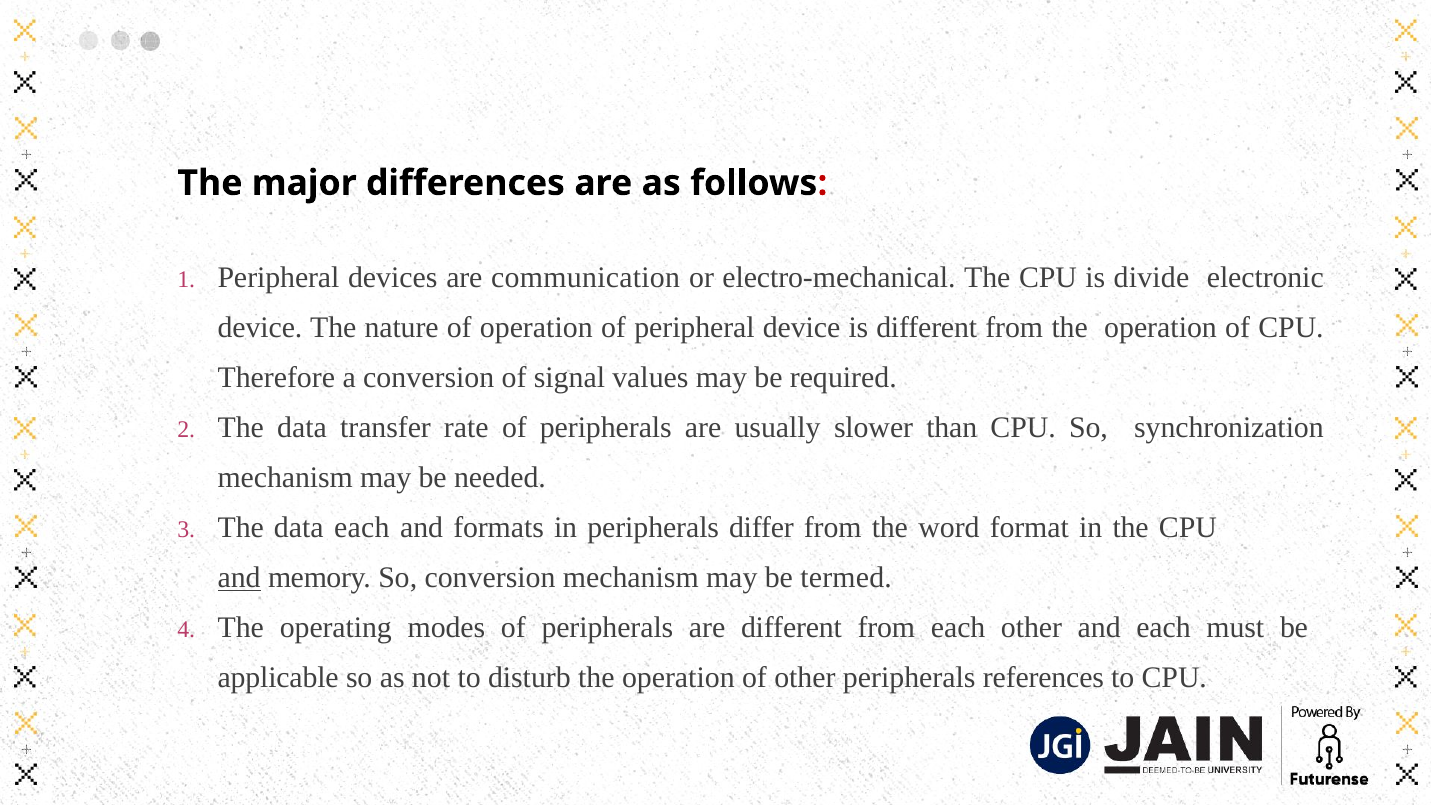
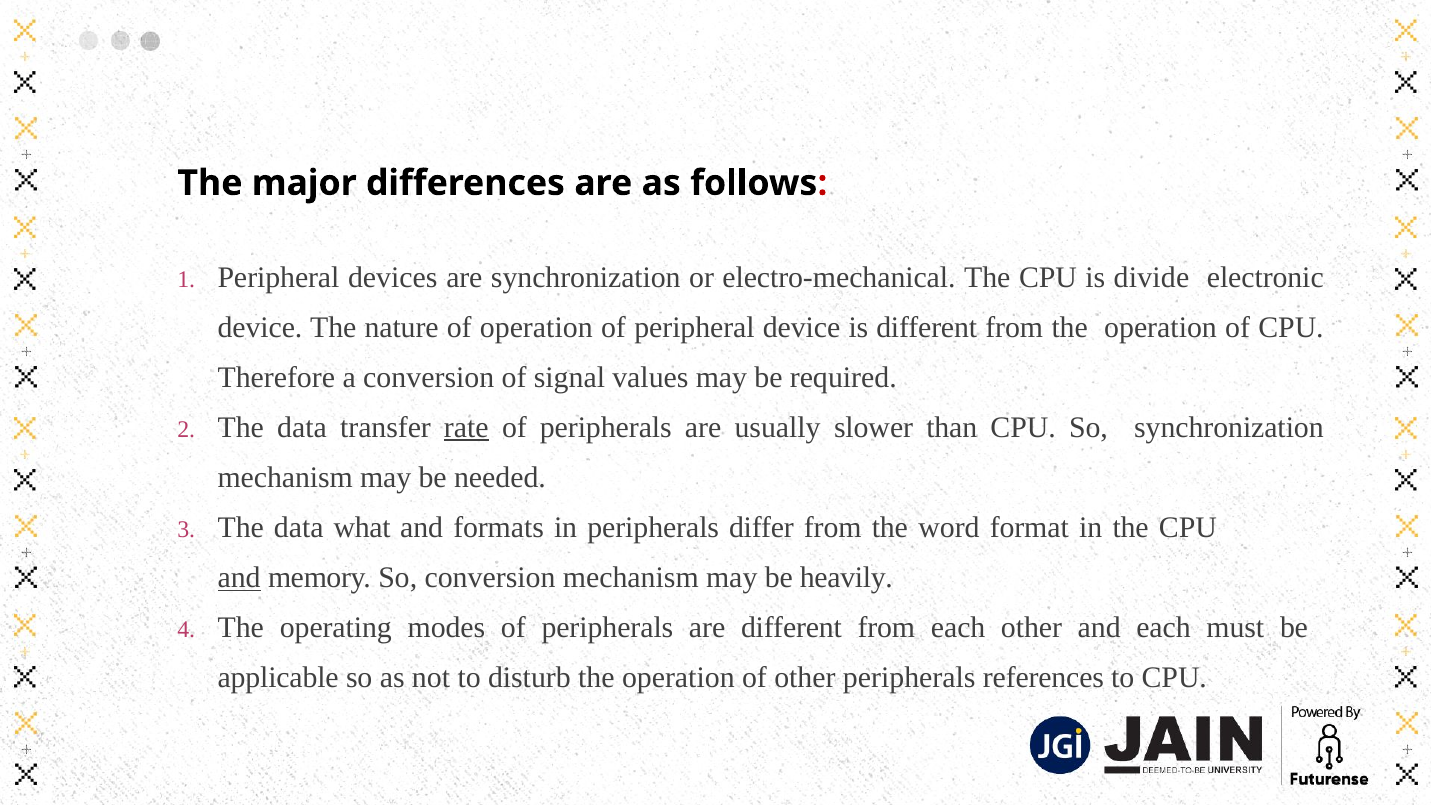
are communication: communication -> synchronization
rate underline: none -> present
data each: each -> what
termed: termed -> heavily
